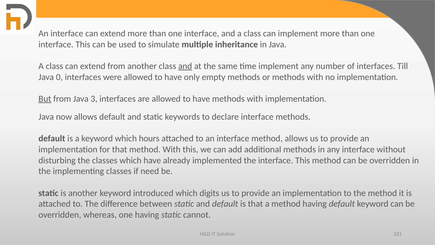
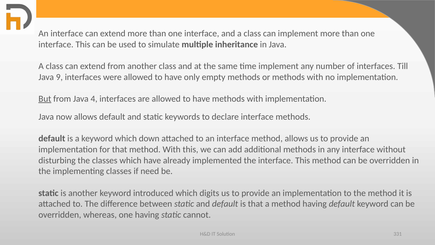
and at (185, 66) underline: present -> none
0: 0 -> 9
3: 3 -> 4
hours: hours -> down
